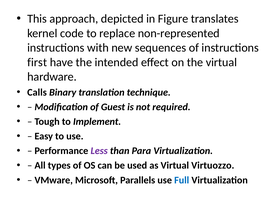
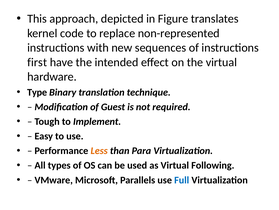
Calls: Calls -> Type
Less colour: purple -> orange
Virtuozzo: Virtuozzo -> Following
